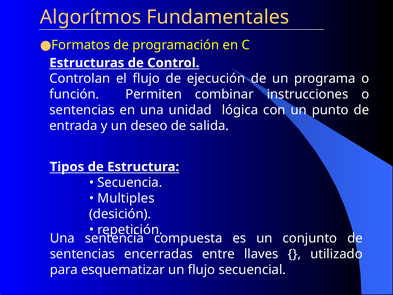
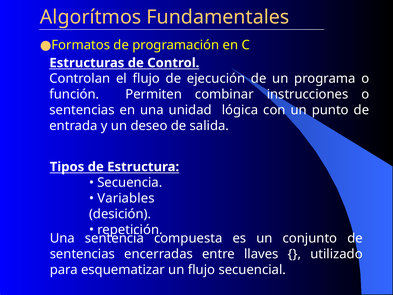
Multiples: Multiples -> Variables
